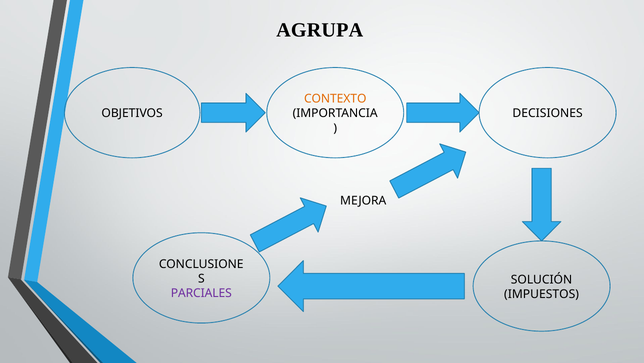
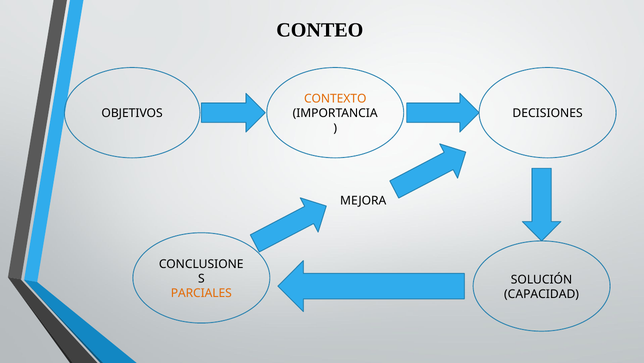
AGRUPA: AGRUPA -> CONTEO
PARCIALES colour: purple -> orange
IMPUESTOS: IMPUESTOS -> CAPACIDAD
